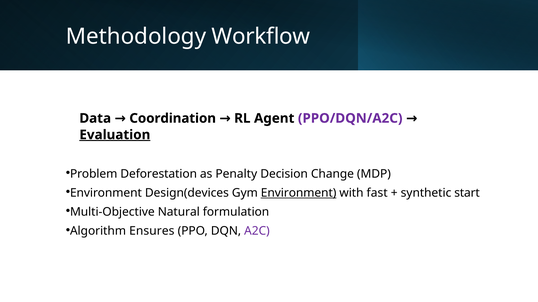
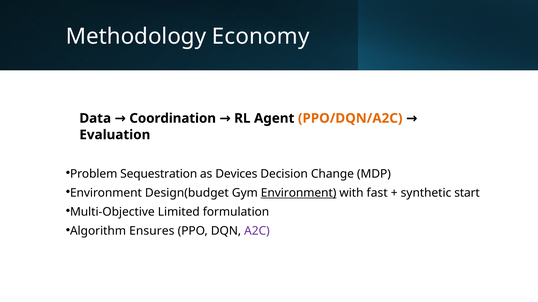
Workflow: Workflow -> Economy
PPO/DQN/A2C colour: purple -> orange
Evaluation underline: present -> none
Deforestation: Deforestation -> Sequestration
Penalty: Penalty -> Devices
Design(devices: Design(devices -> Design(budget
Natural: Natural -> Limited
